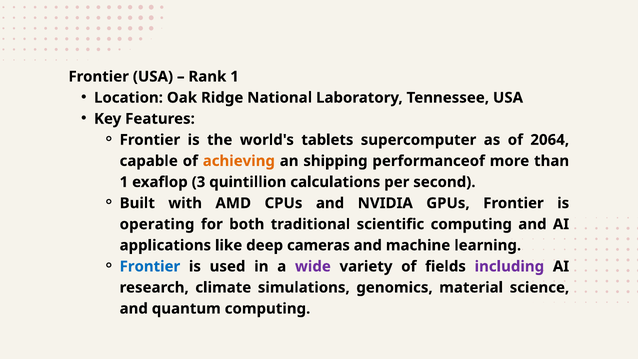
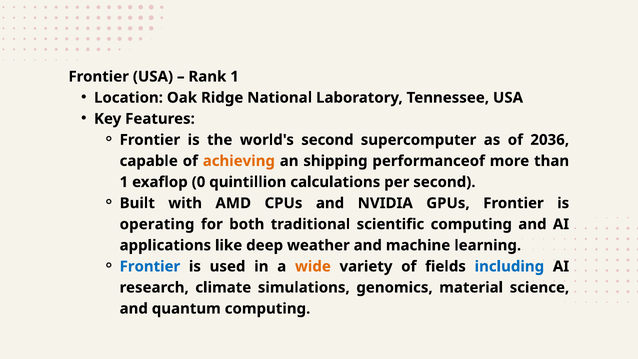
world's tablets: tablets -> second
2064: 2064 -> 2036
3: 3 -> 0
cameras: cameras -> weather
wide colour: purple -> orange
including colour: purple -> blue
